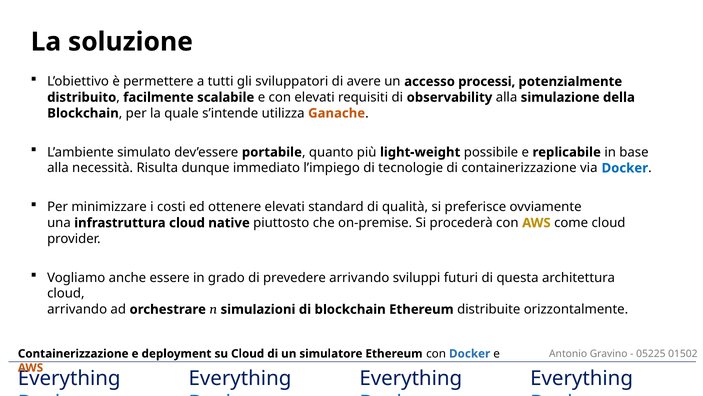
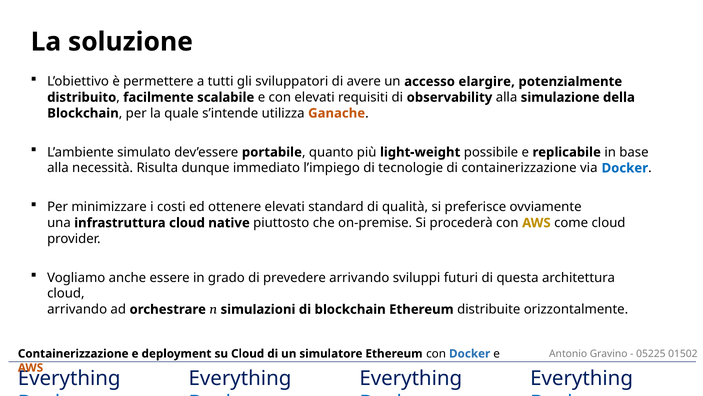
processi: processi -> elargire
